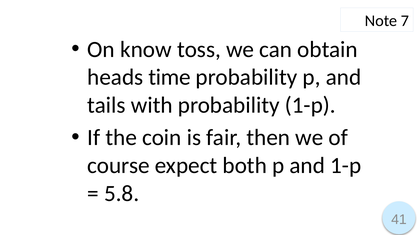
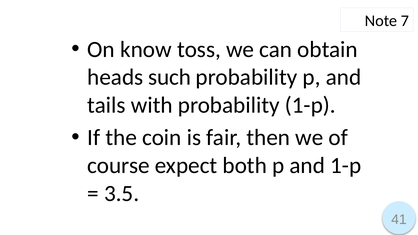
time: time -> such
5.8: 5.8 -> 3.5
